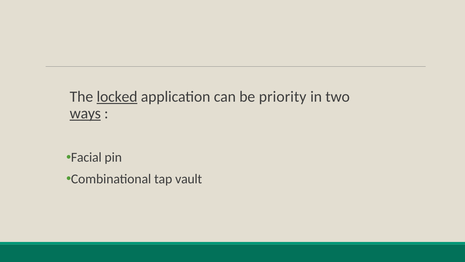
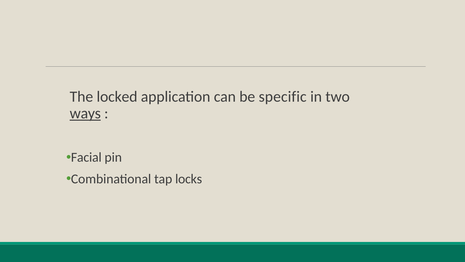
locked underline: present -> none
priority: priority -> specific
vault: vault -> locks
